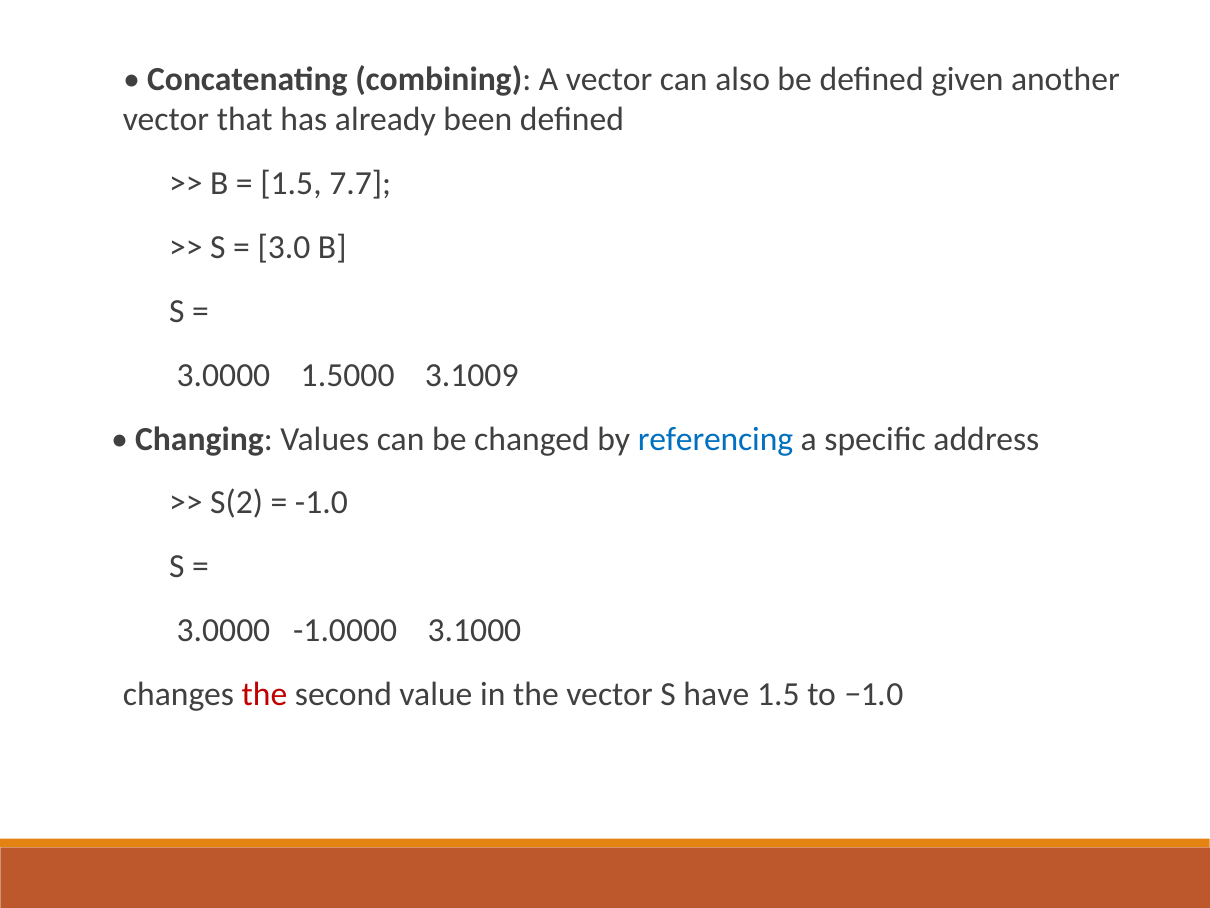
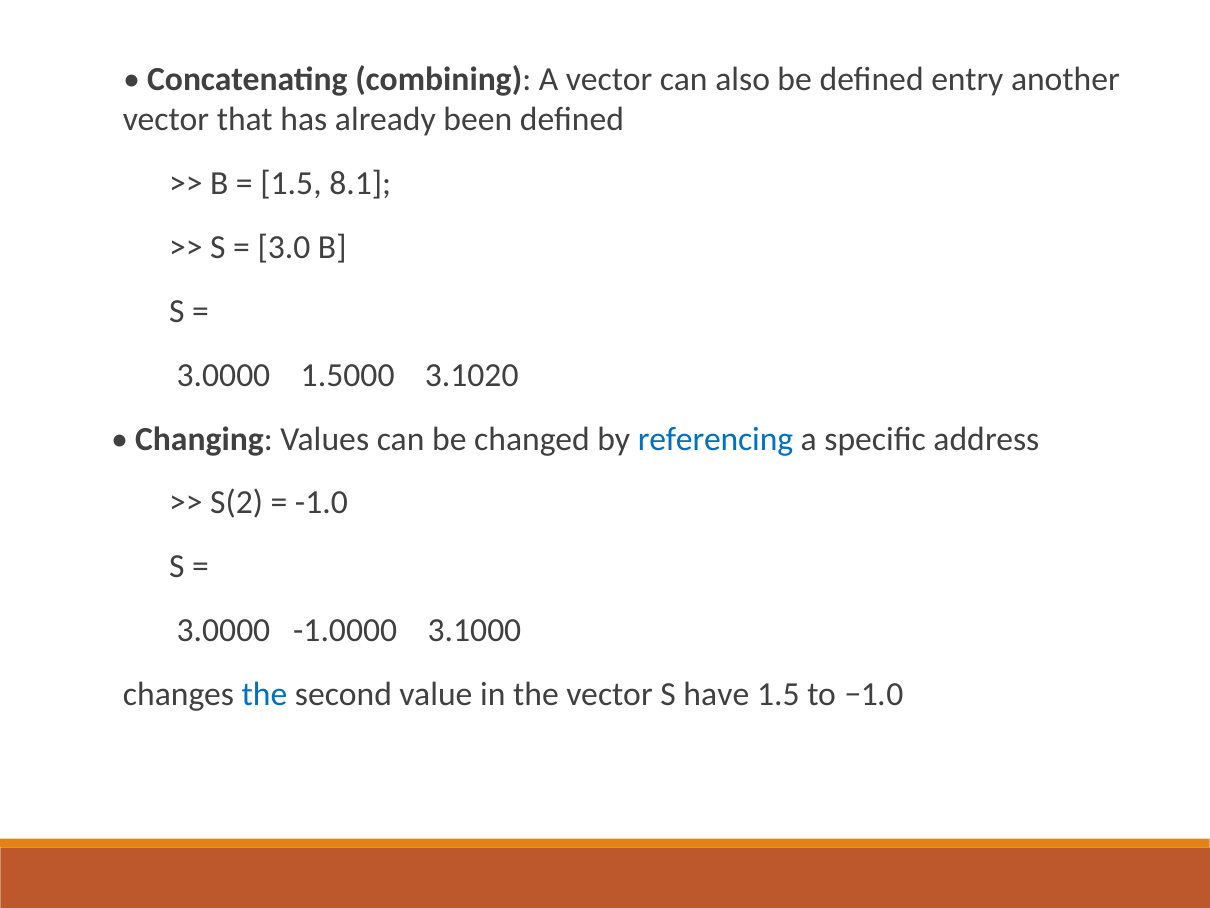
given: given -> entry
7.7: 7.7 -> 8.1
3.1009: 3.1009 -> 3.1020
the at (264, 694) colour: red -> blue
